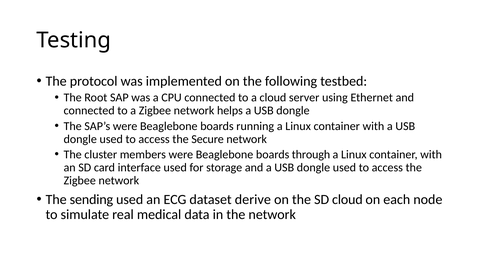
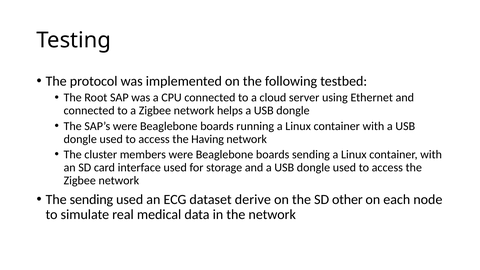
Secure: Secure -> Having
boards through: through -> sending
SD cloud: cloud -> other
